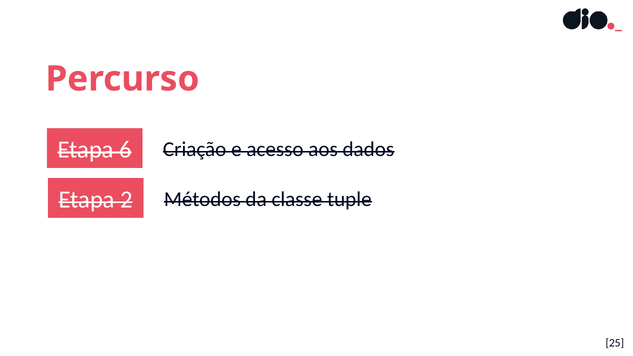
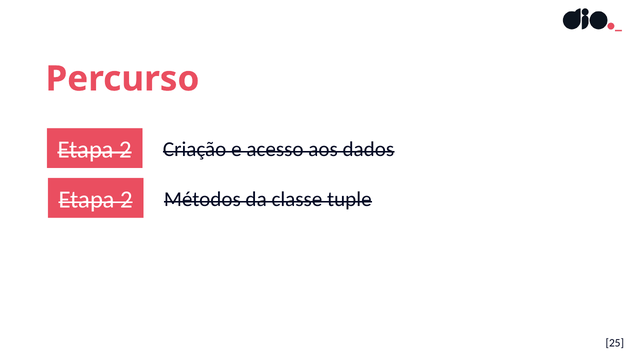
6 at (126, 150): 6 -> 2
